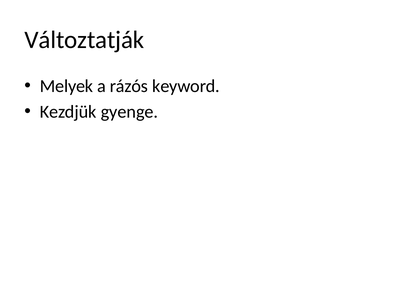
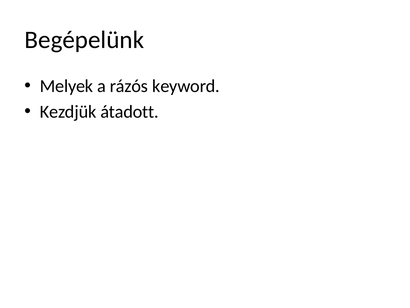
Változtatják: Változtatják -> Begépelünk
gyenge: gyenge -> átadott
